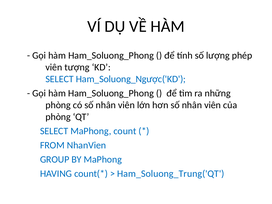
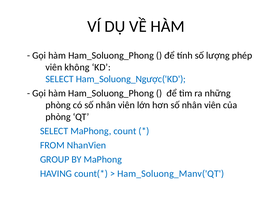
tượng: tượng -> không
Ham_Soluong_Trung('QT: Ham_Soluong_Trung('QT -> Ham_Soluong_Manv('QT
